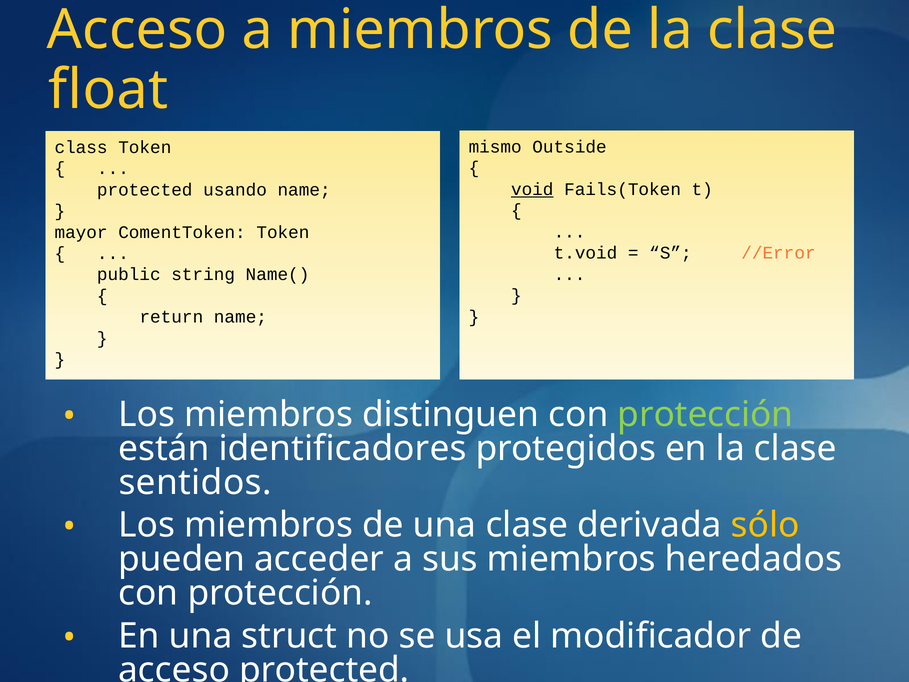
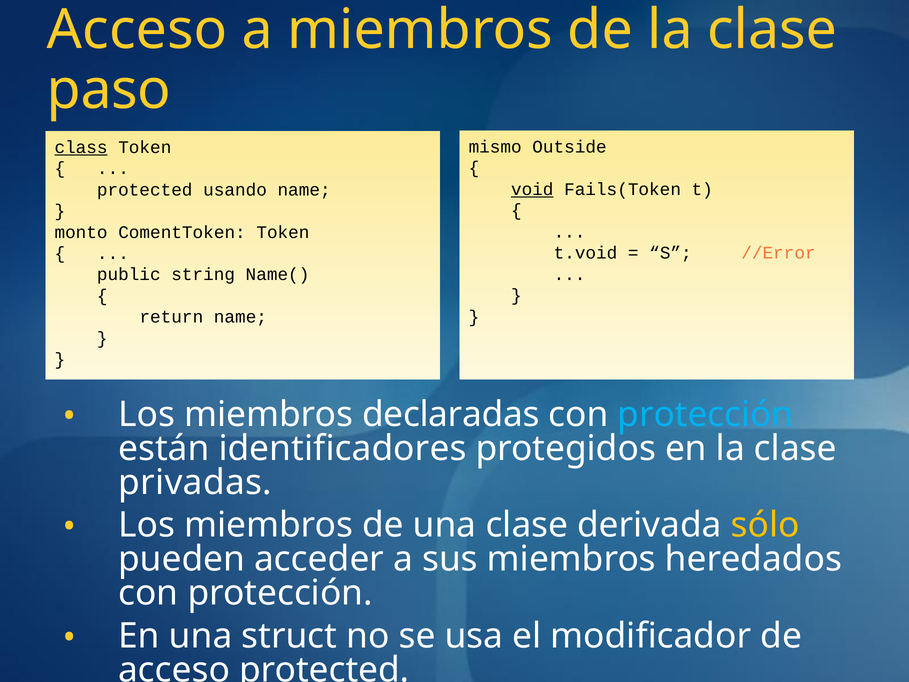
float: float -> paso
class underline: none -> present
mayor: mayor -> monto
distinguen: distinguen -> declaradas
protección at (705, 414) colour: light green -> light blue
sentidos: sentidos -> privadas
